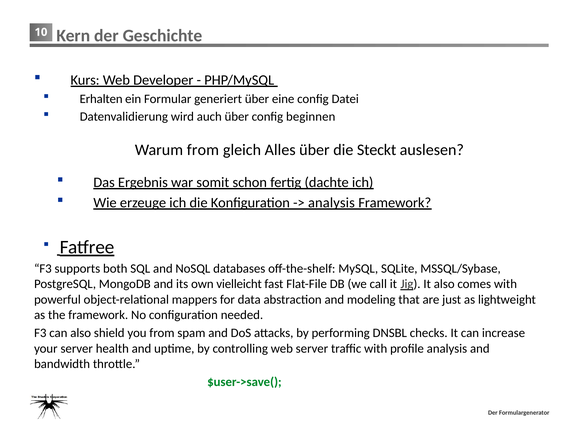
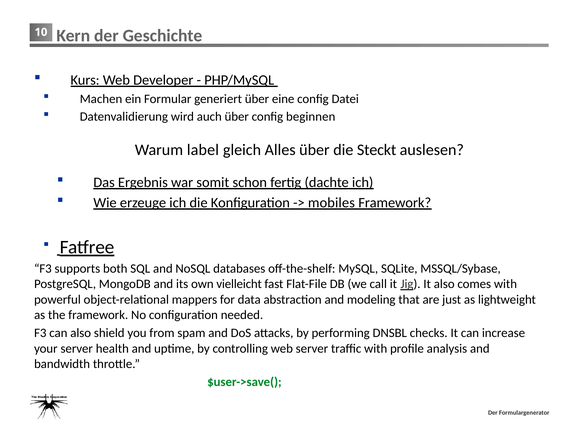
Erhalten: Erhalten -> Machen
Warum from: from -> label
analysis at (331, 203): analysis -> mobiles
